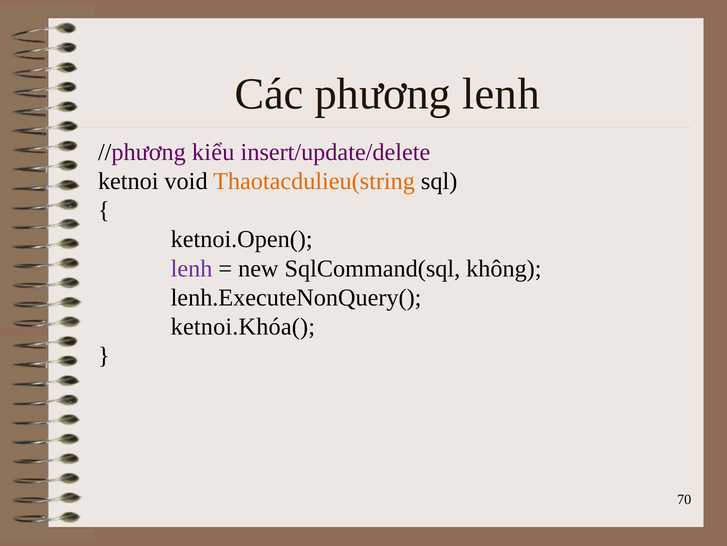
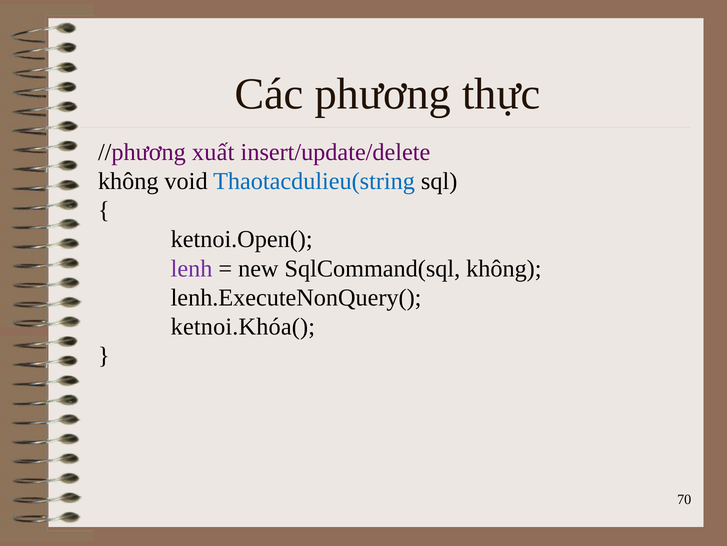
phương lenh: lenh -> thực
kiểu: kiểu -> xuất
ketnoi at (128, 181): ketnoi -> không
Thaotacdulieu(string colour: orange -> blue
